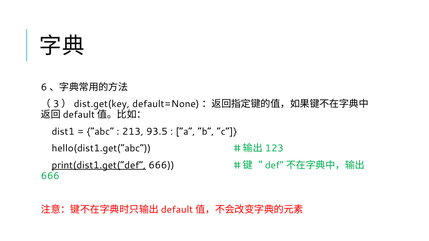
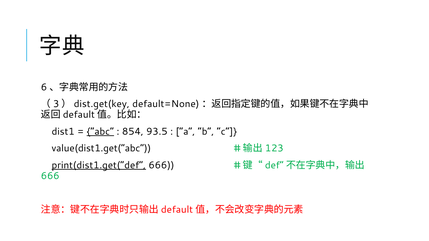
abc underline: none -> present
213: 213 -> 854
hello(dist1.get(“abc: hello(dist1.get(“abc -> value(dist1.get(“abc
